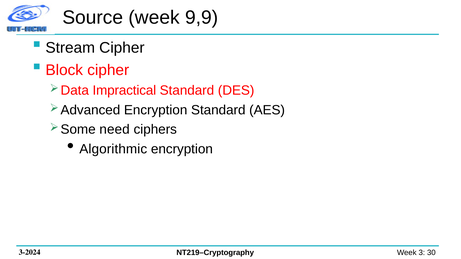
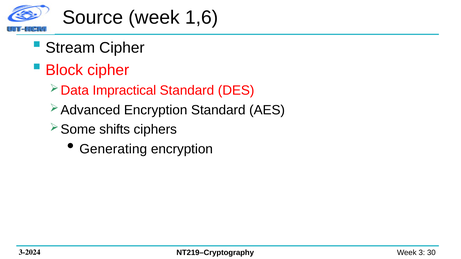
9,9: 9,9 -> 1,6
need: need -> shifts
Algorithmic: Algorithmic -> Generating
